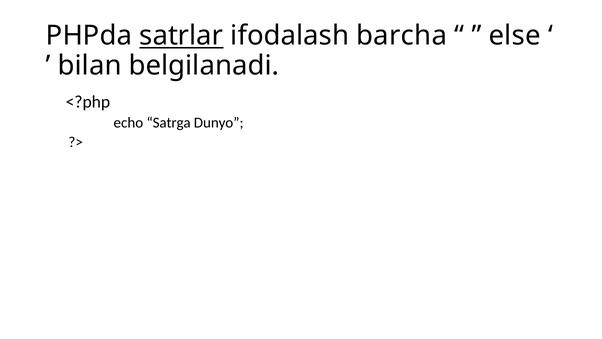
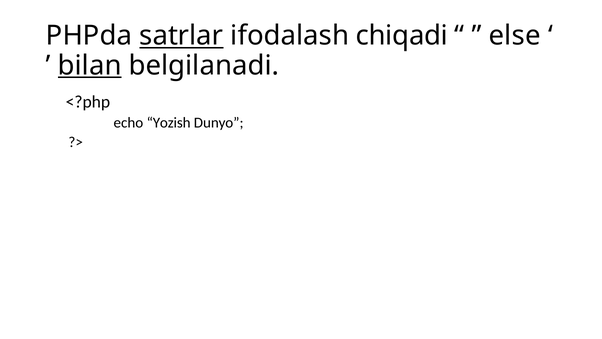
barcha: barcha -> chiqadi
bilan underline: none -> present
Satrga: Satrga -> Yozish
